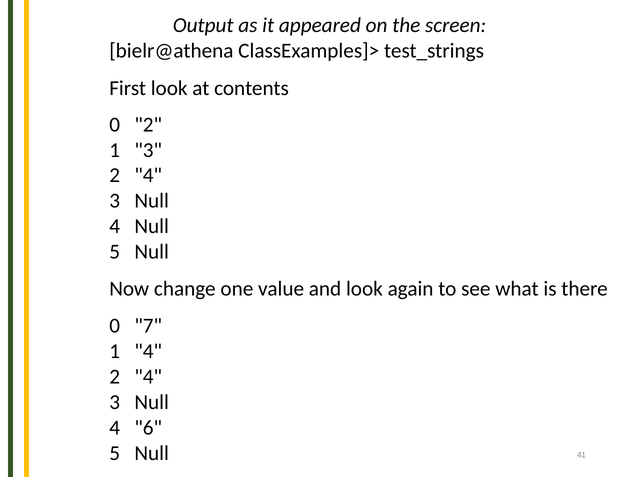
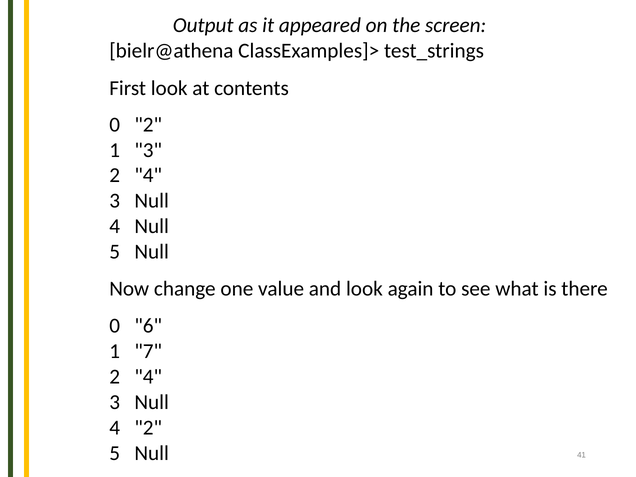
7: 7 -> 6
1 4: 4 -> 7
4 6: 6 -> 2
